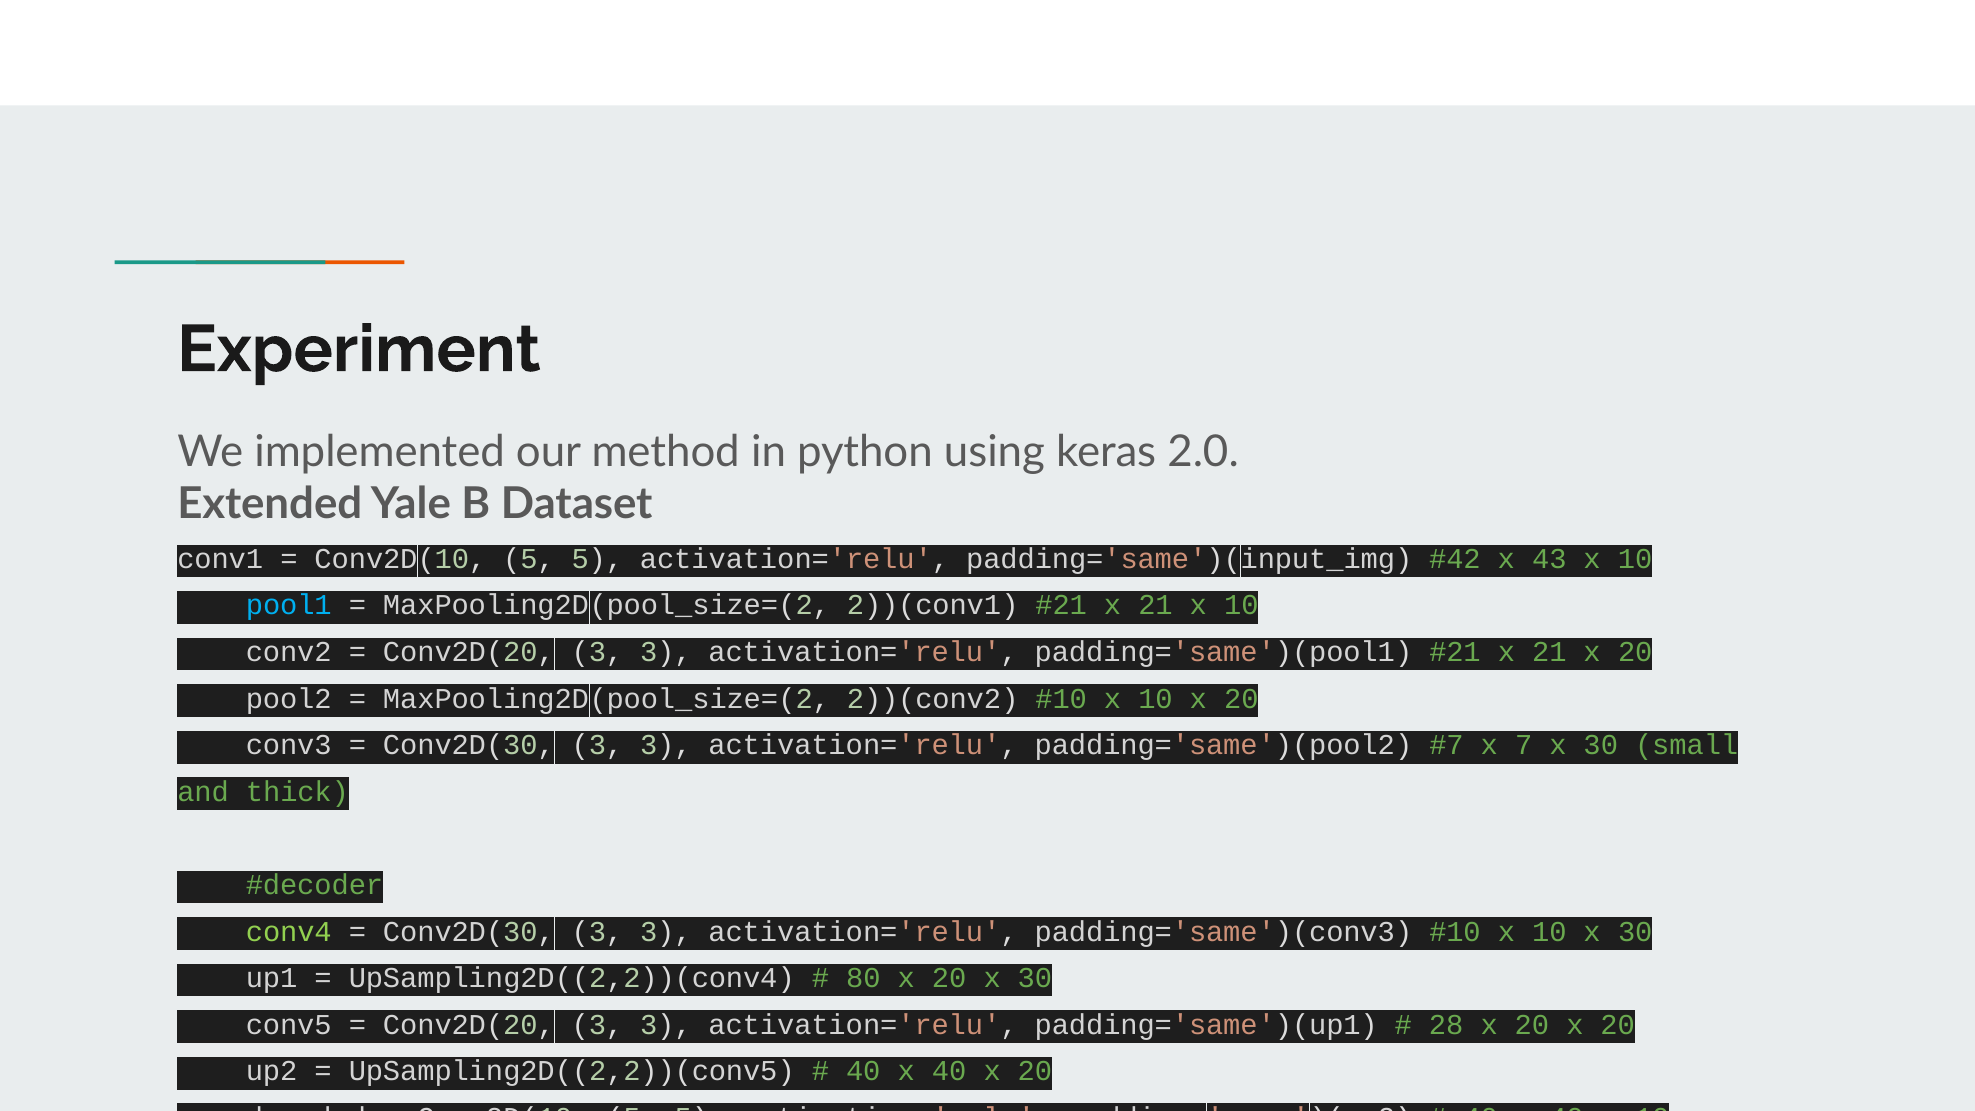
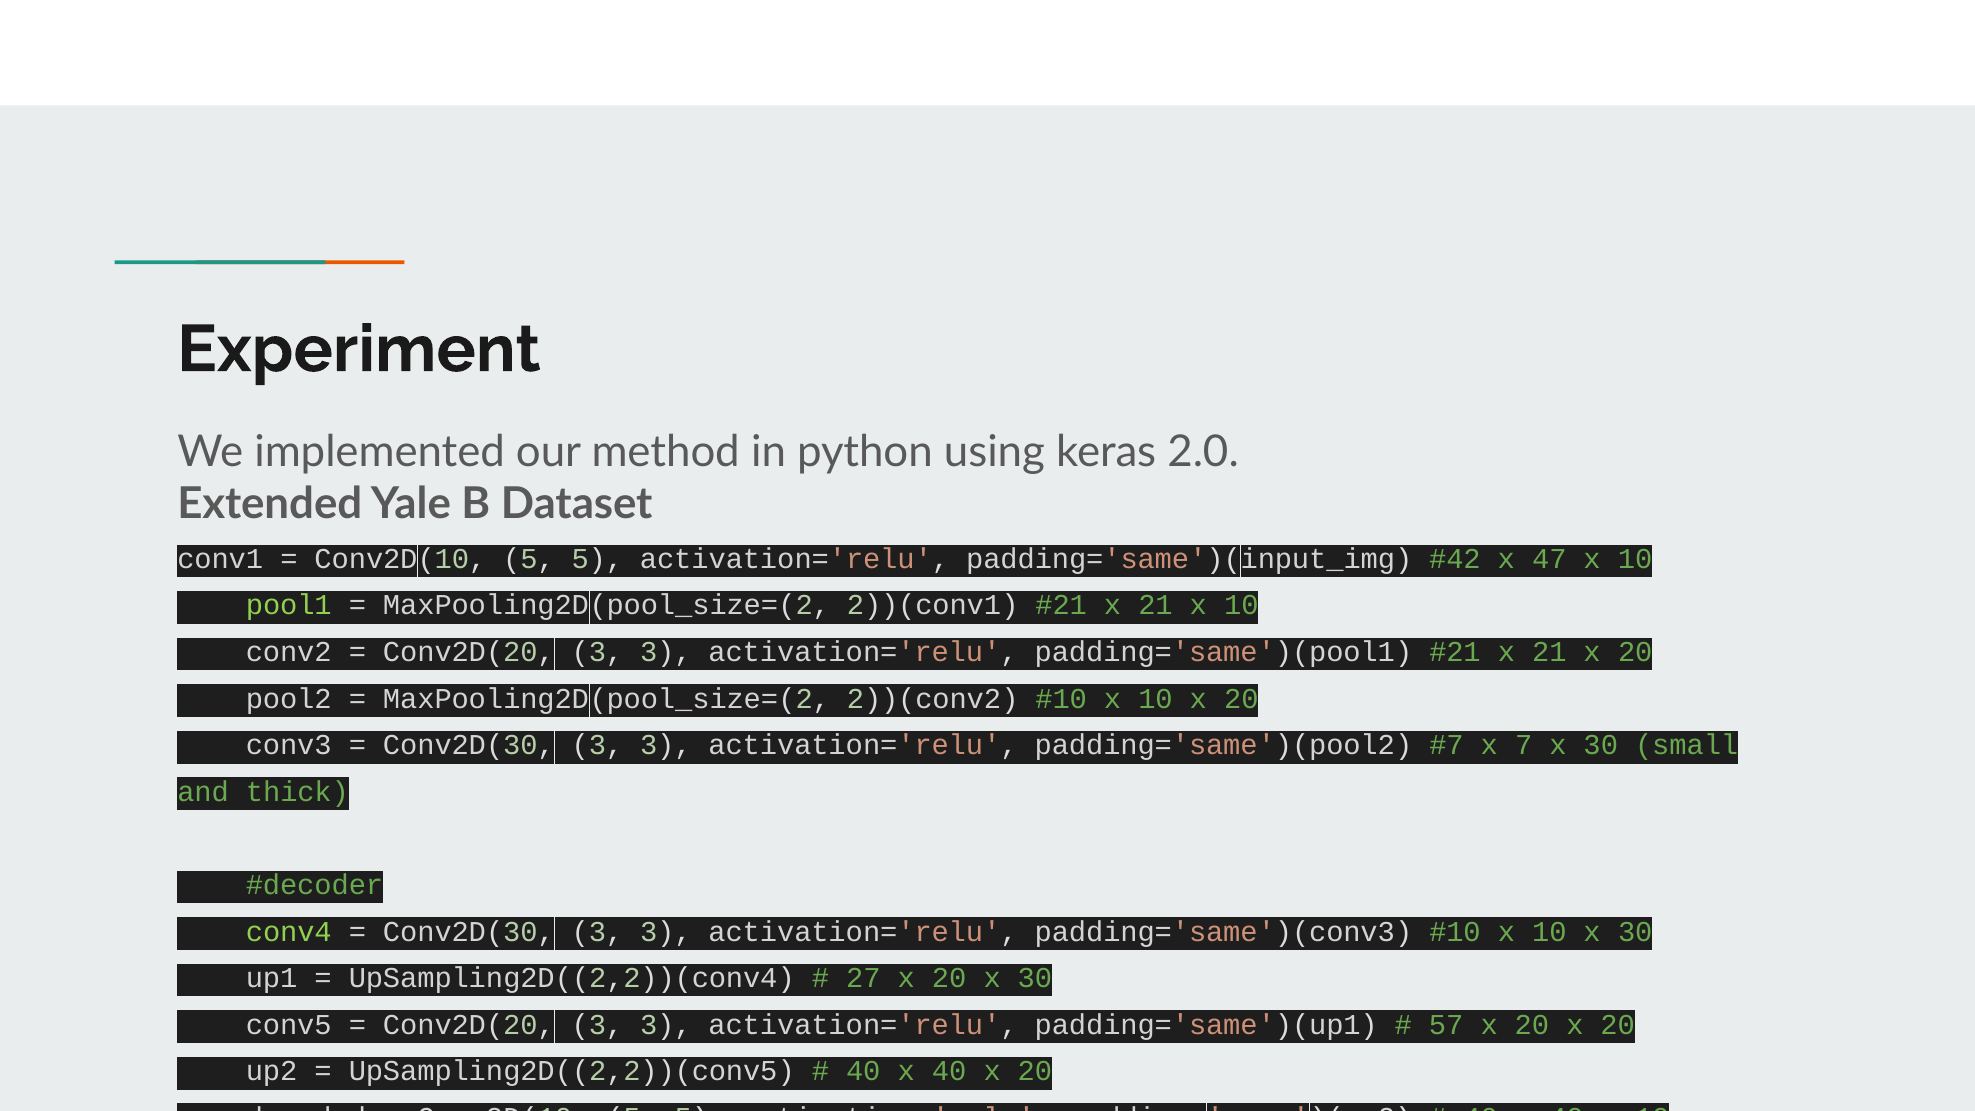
43: 43 -> 47
pool1 colour: light blue -> light green
80: 80 -> 27
28: 28 -> 57
